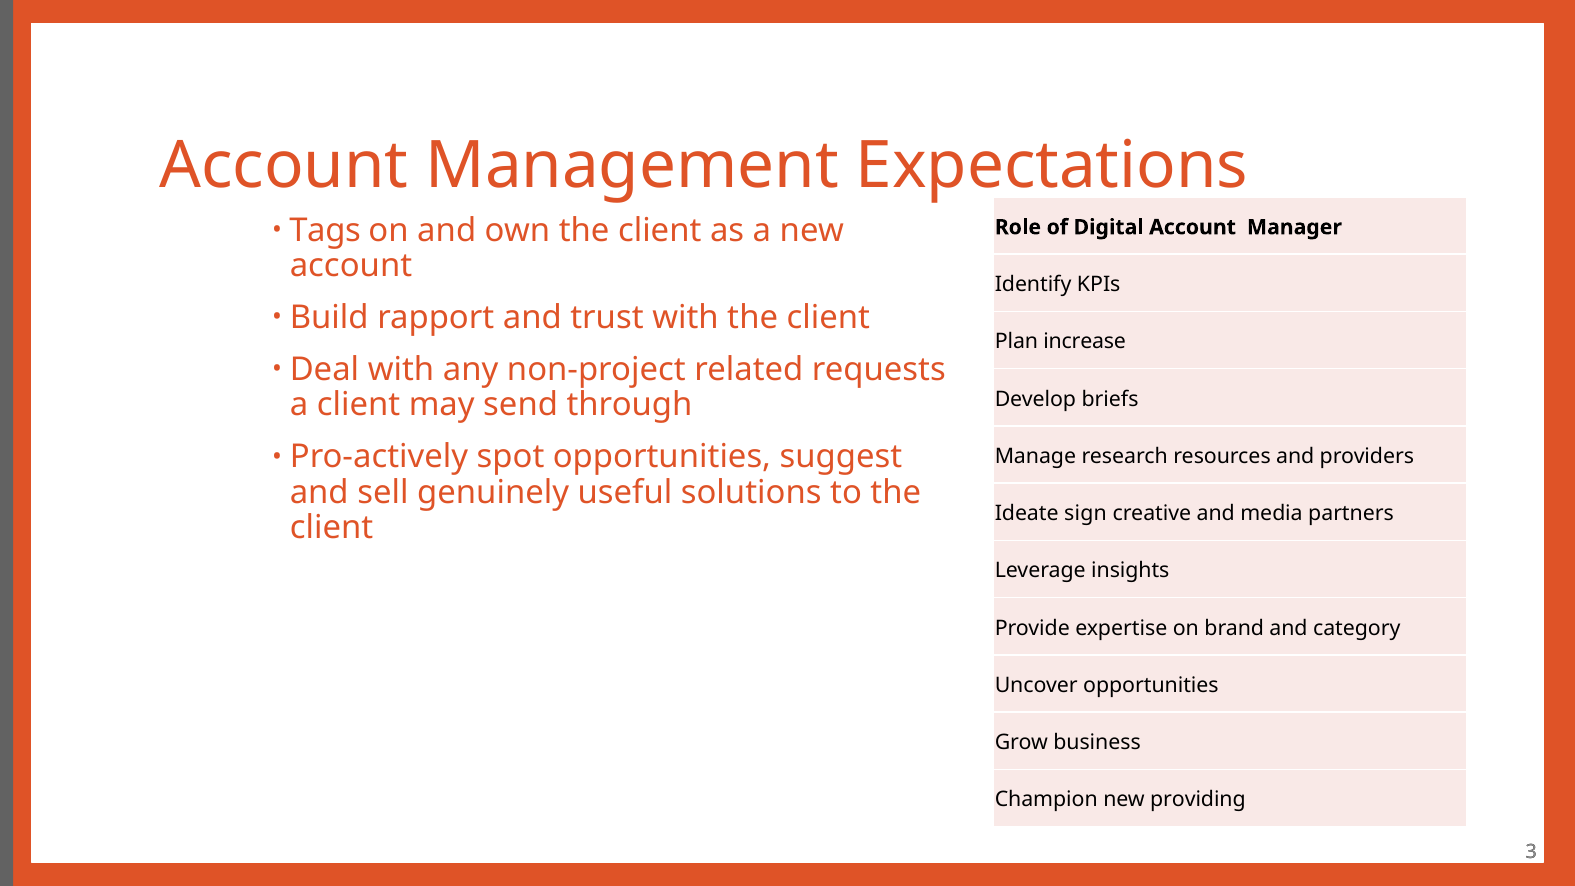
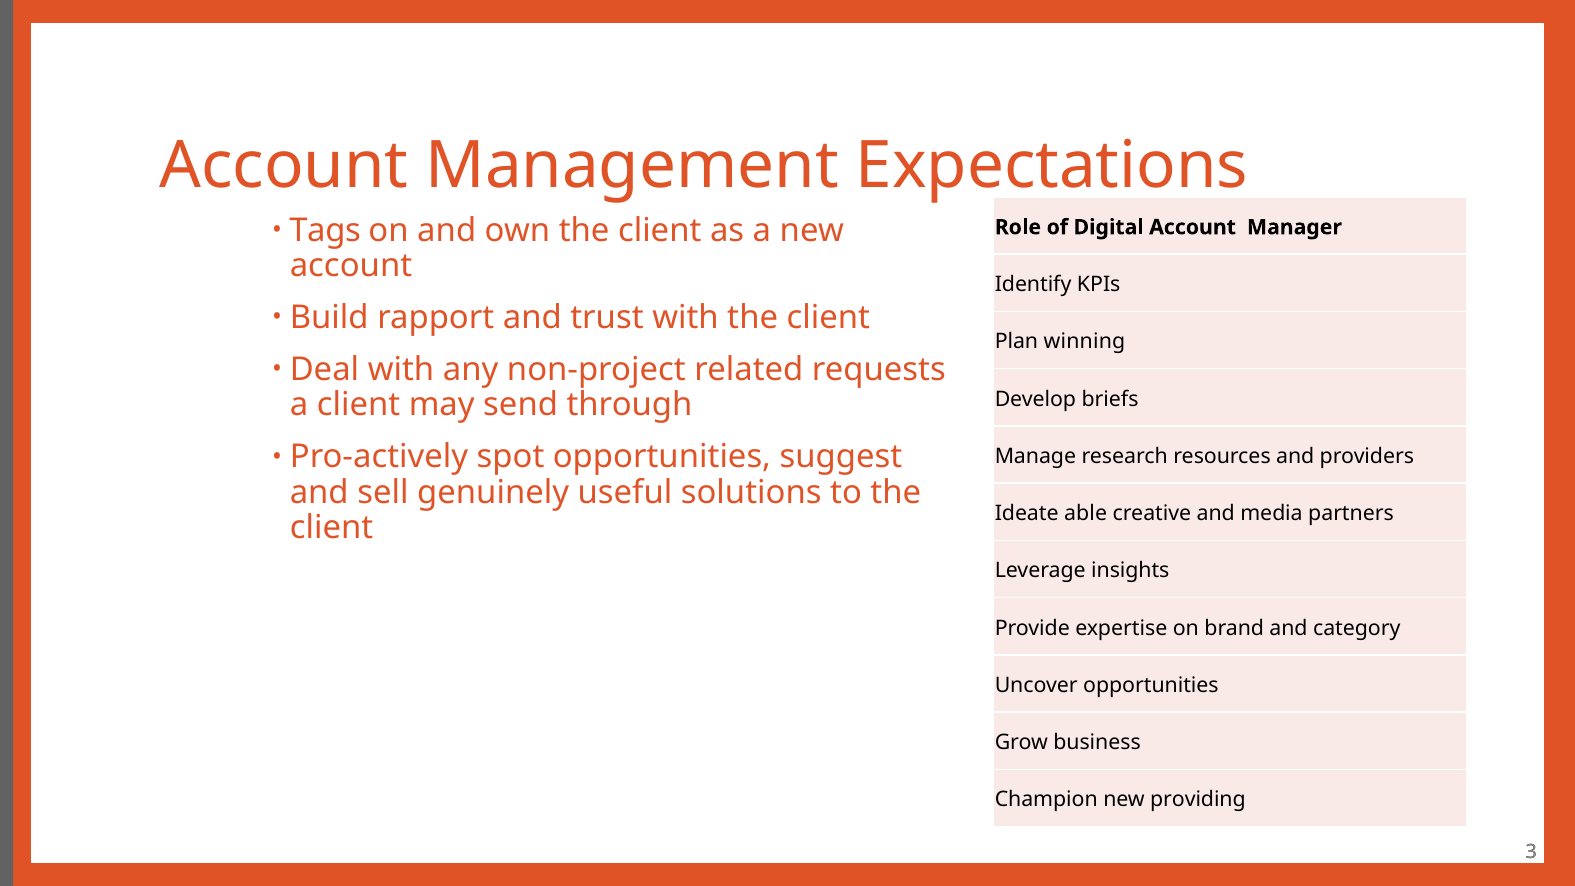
increase: increase -> winning
sign: sign -> able
